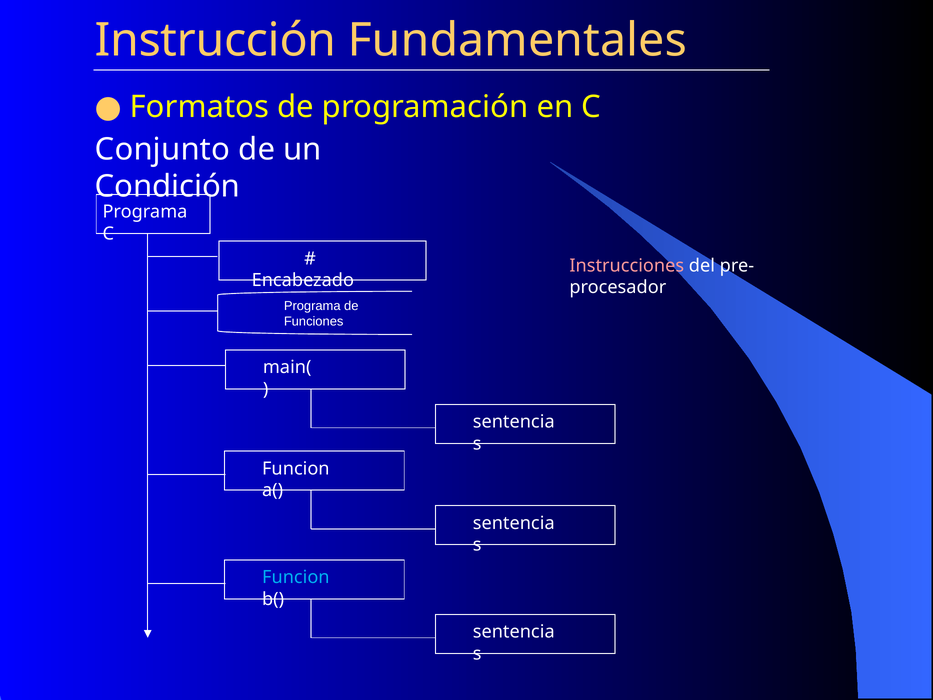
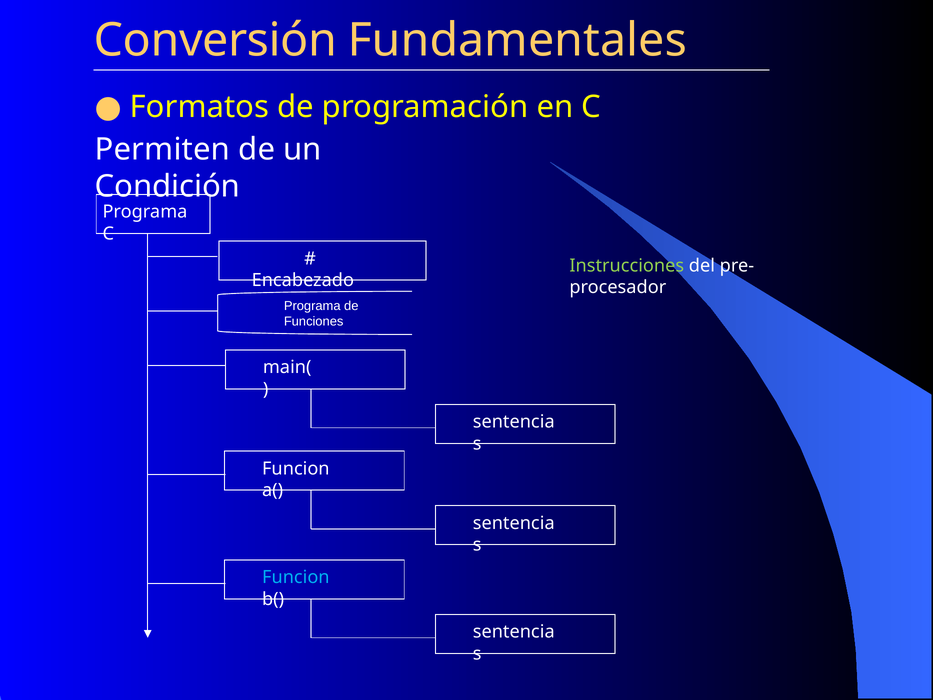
Instrucción: Instrucción -> Conversión
Conjunto: Conjunto -> Permiten
Instrucciones colour: pink -> light green
